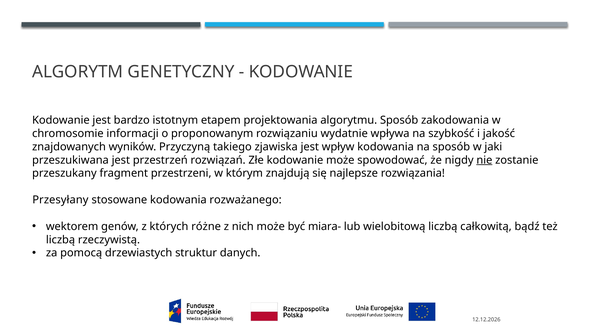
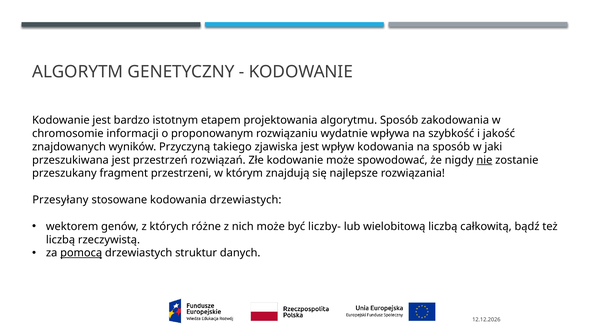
kodowania rozważanego: rozważanego -> drzewiastych
miara-: miara- -> liczby-
pomocą underline: none -> present
